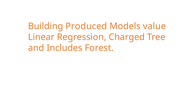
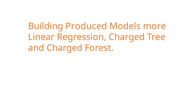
value: value -> more
and Includes: Includes -> Charged
